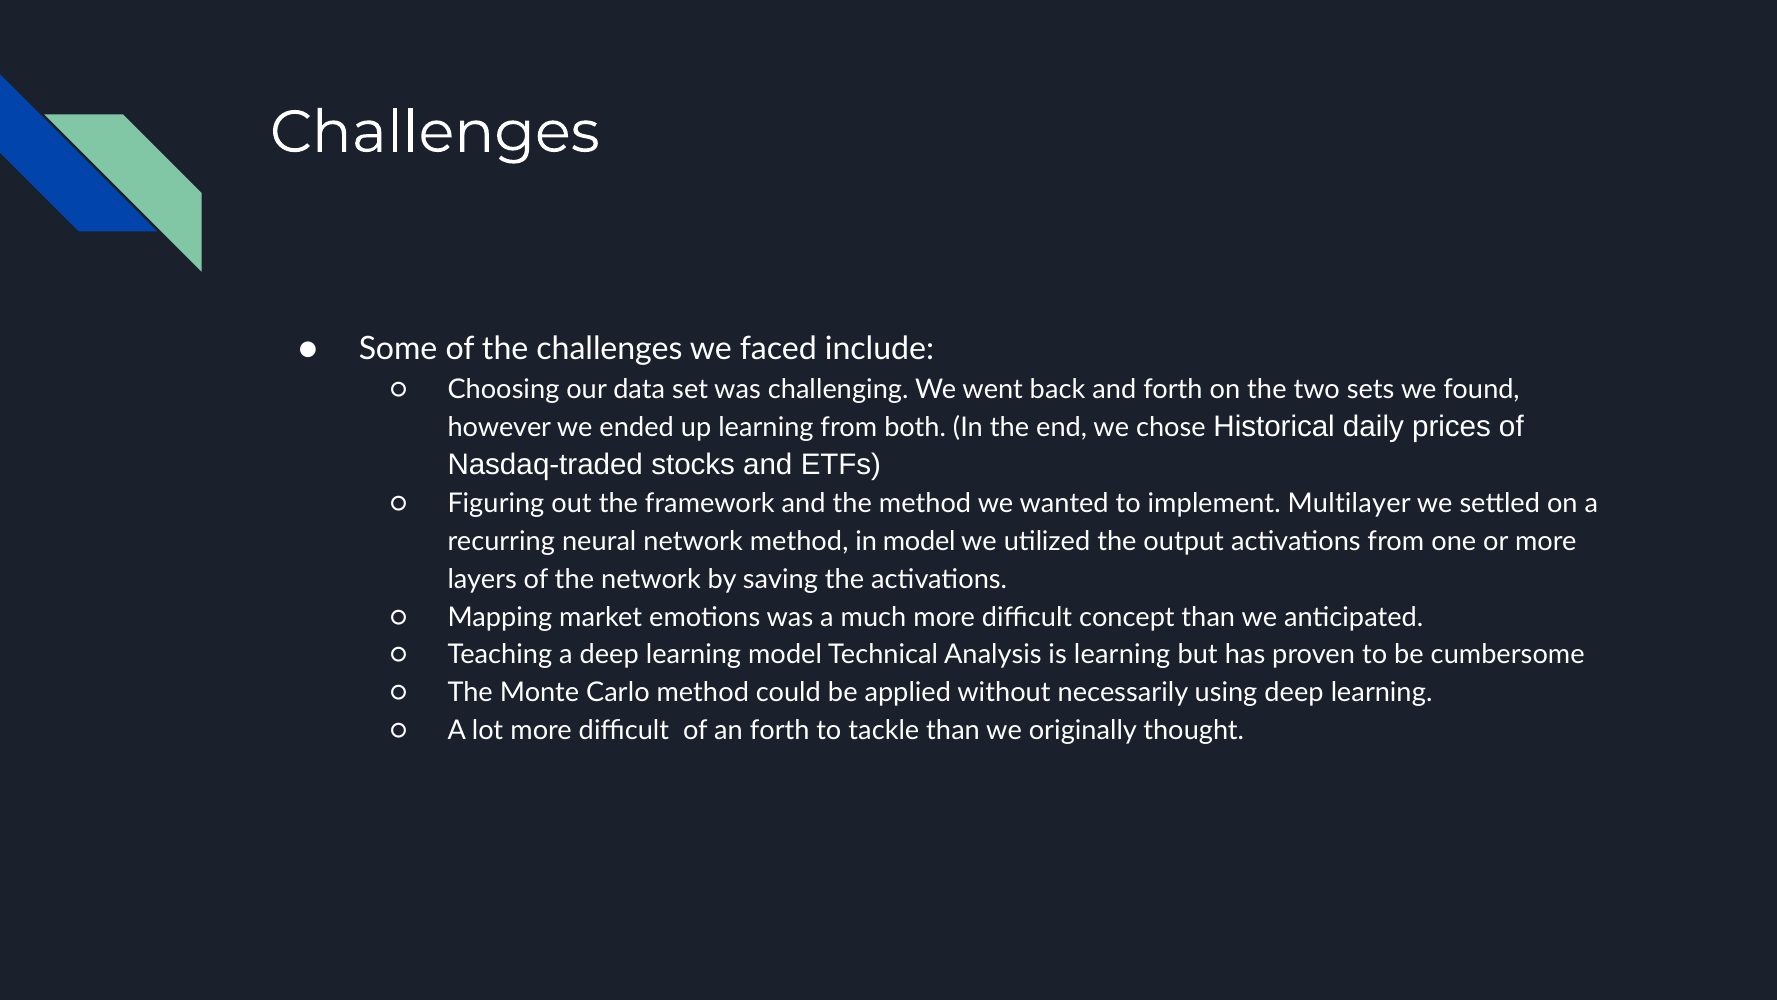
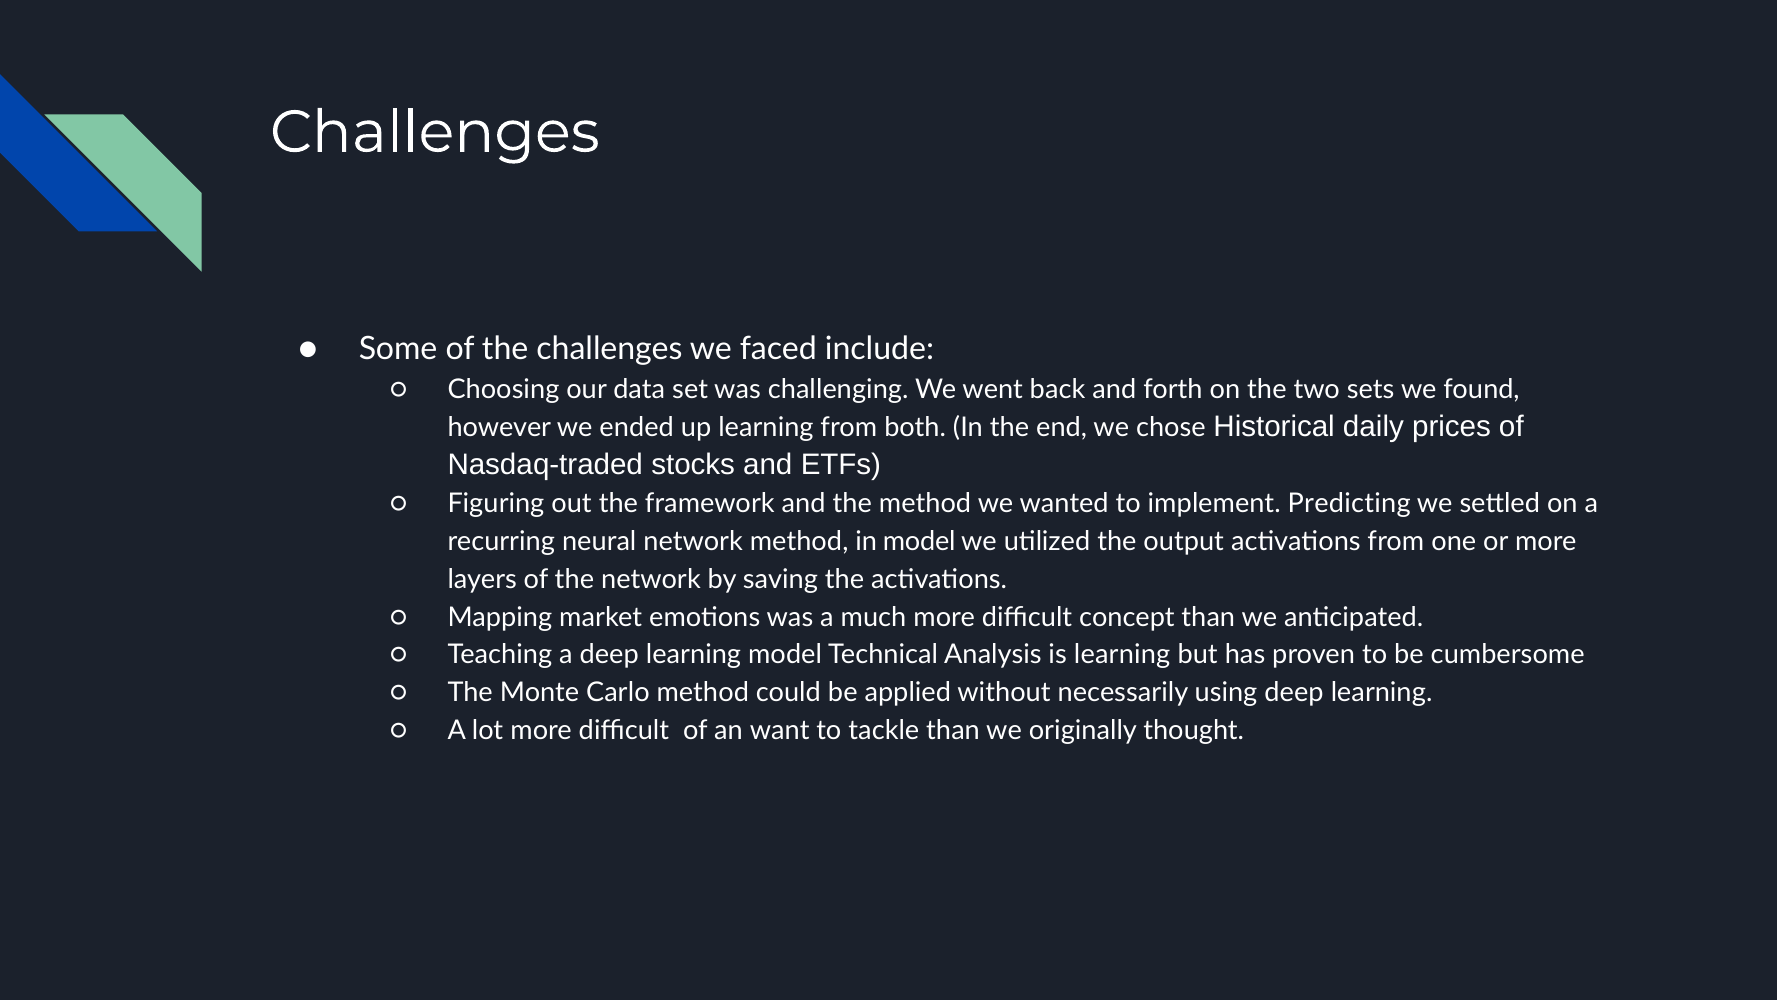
Multilayer: Multilayer -> Predicting
an forth: forth -> want
